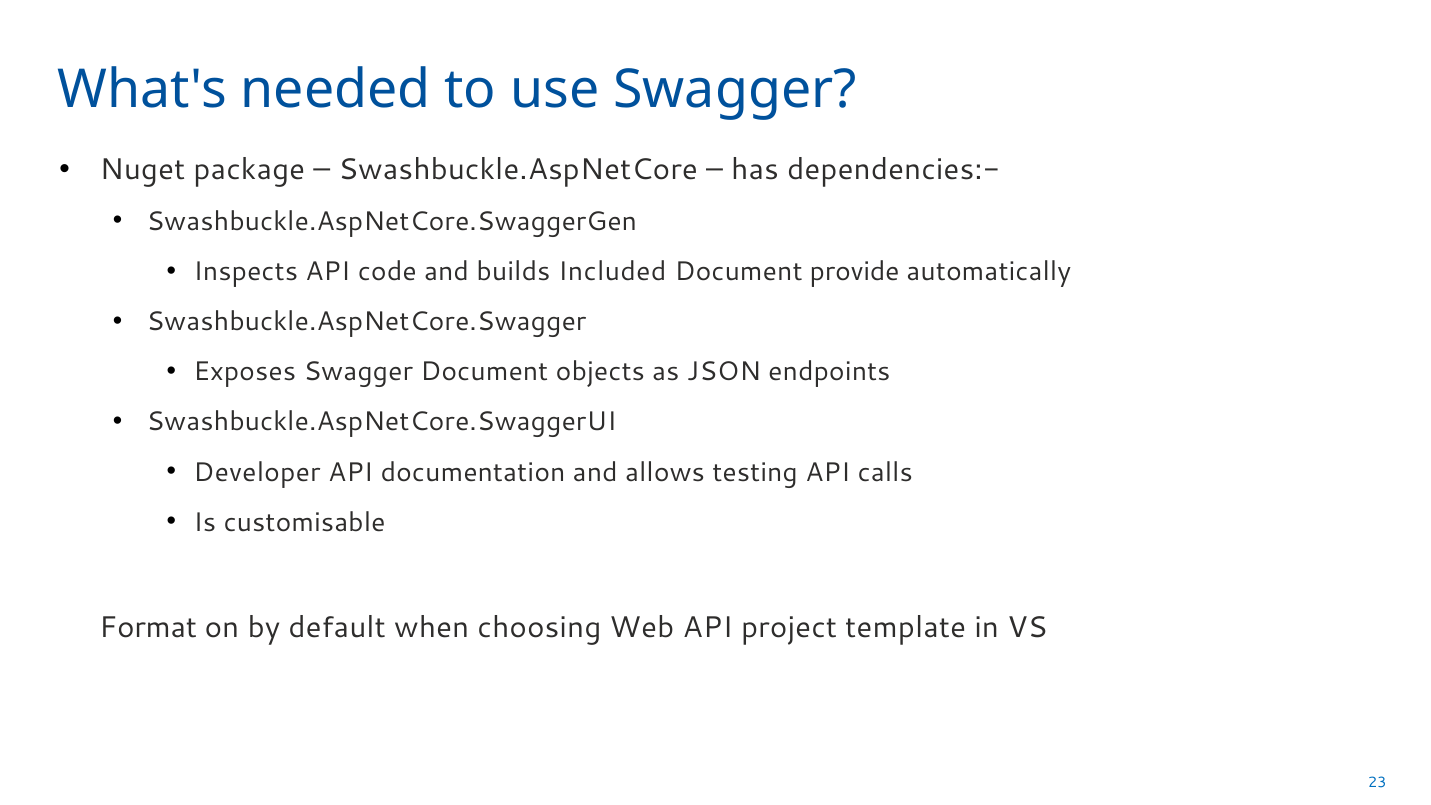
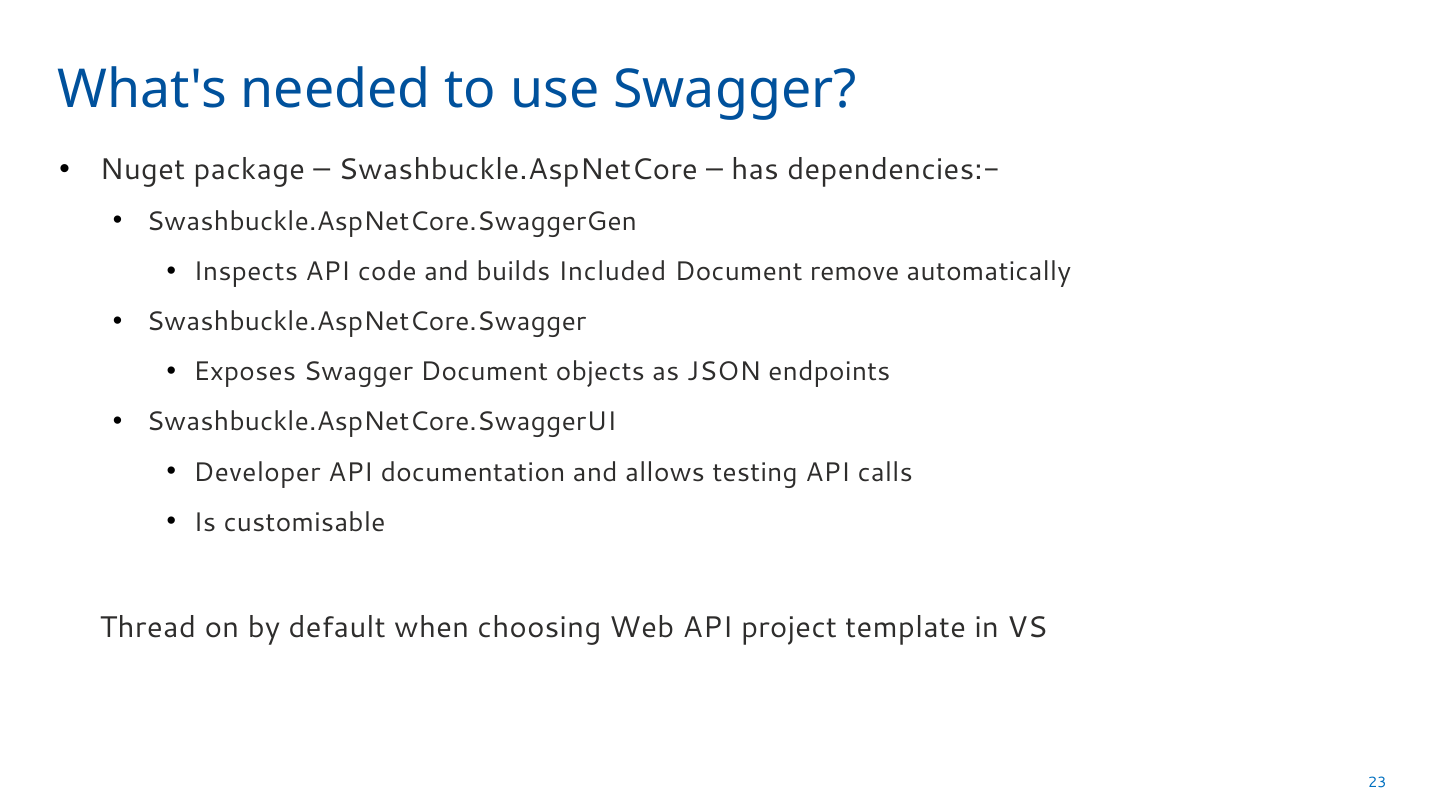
provide: provide -> remove
Format: Format -> Thread
